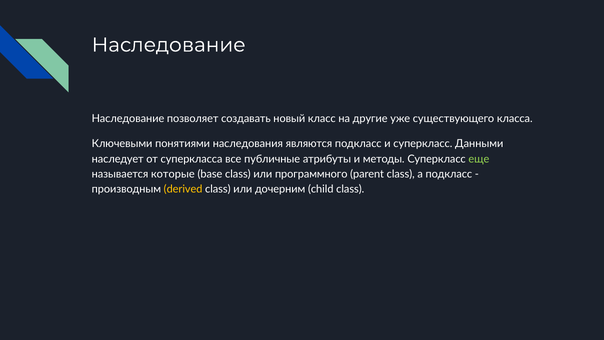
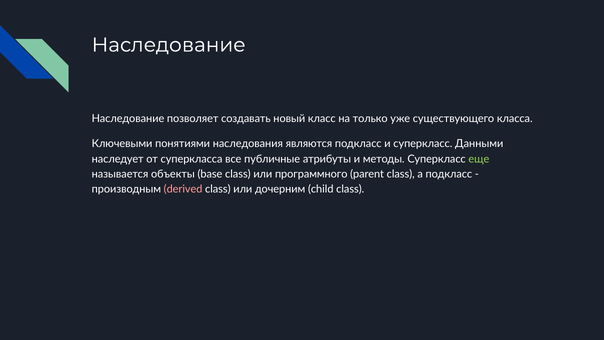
другие: другие -> только
которые: которые -> объекты
derived colour: yellow -> pink
